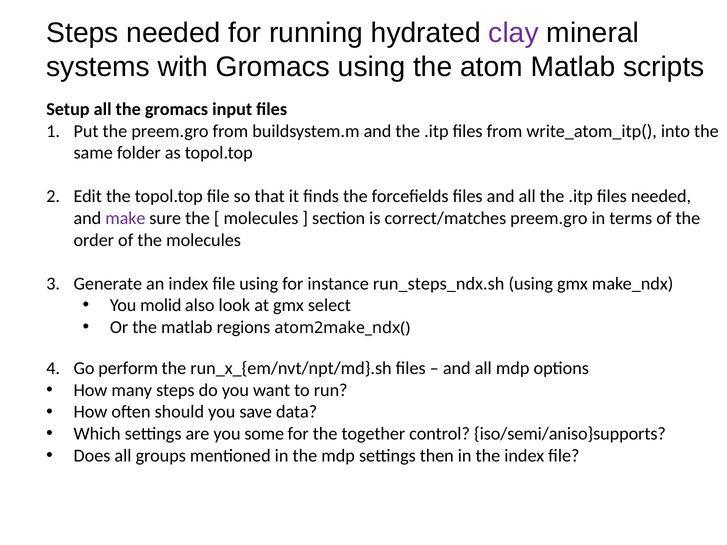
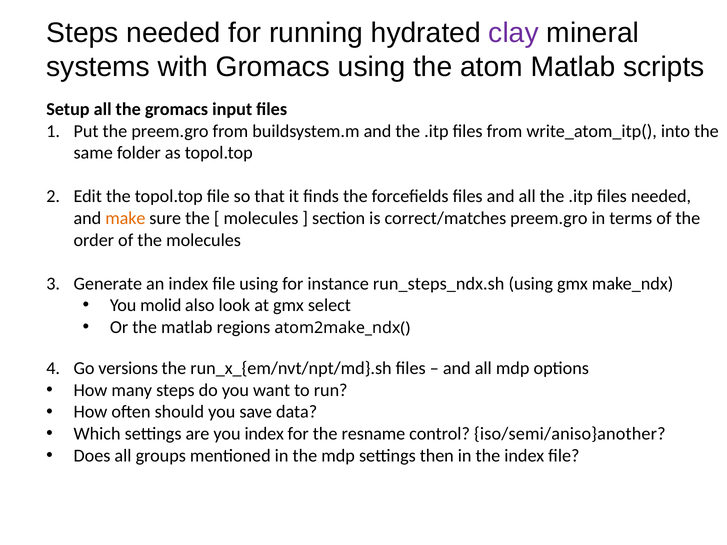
make colour: purple -> orange
perform: perform -> versions
you some: some -> index
together: together -> resname
iso/semi/aniso}supports: iso/semi/aniso}supports -> iso/semi/aniso}another
